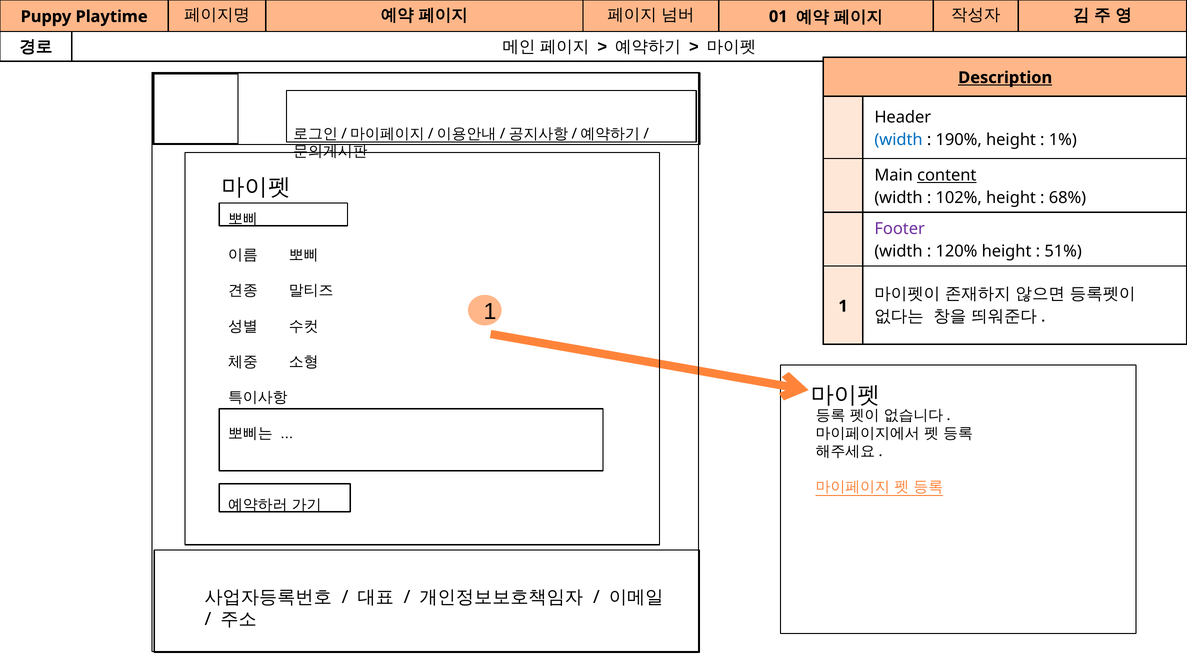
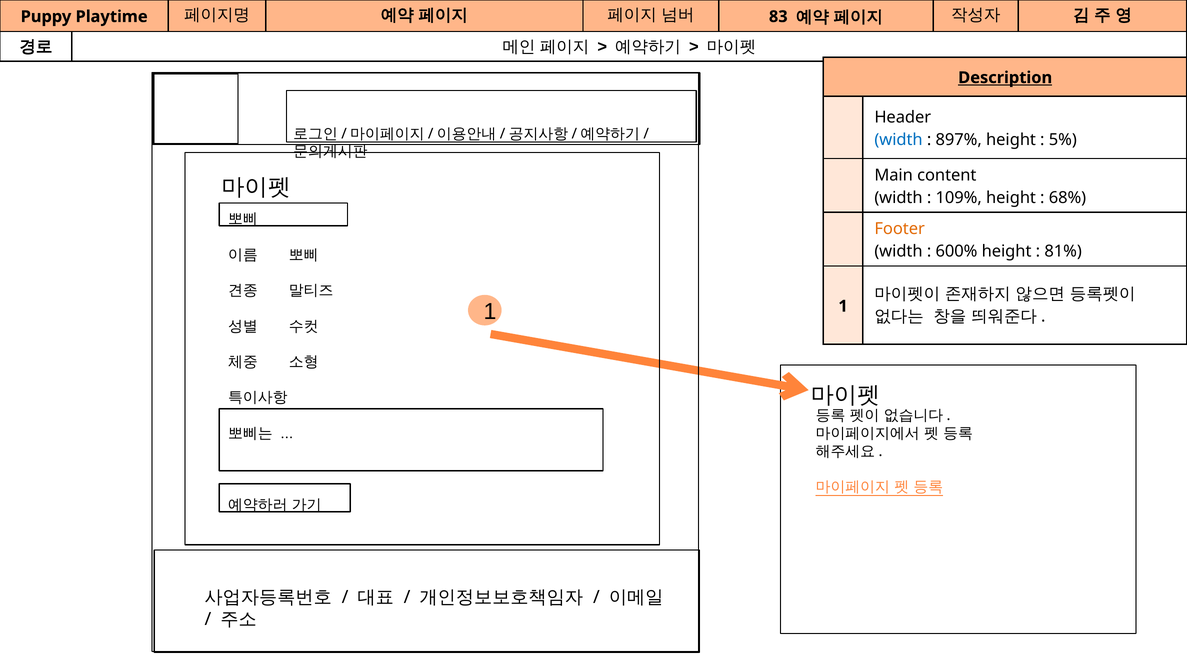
01: 01 -> 83
190%: 190% -> 897%
1%: 1% -> 5%
content underline: present -> none
102%: 102% -> 109%
Footer colour: purple -> orange
120%: 120% -> 600%
51%: 51% -> 81%
